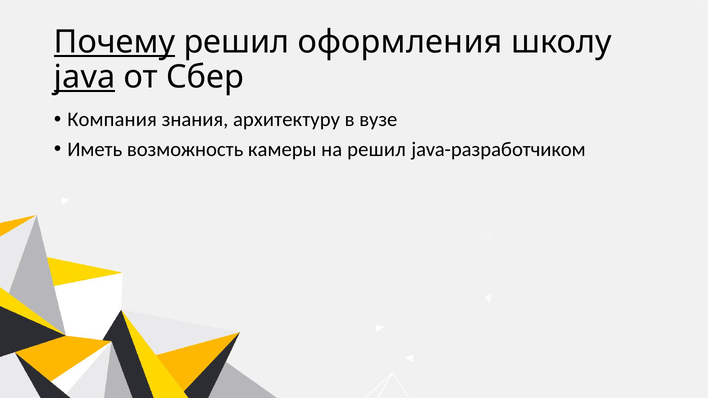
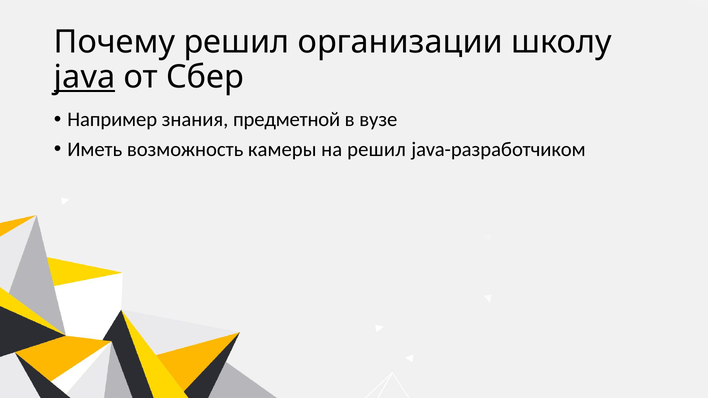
Почему underline: present -> none
оформления: оформления -> организации
Компания: Компания -> Например
архитектуру: архитектуру -> предметной
